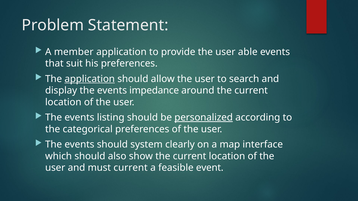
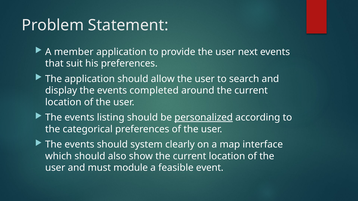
able: able -> next
application at (90, 79) underline: present -> none
impedance: impedance -> completed
must current: current -> module
